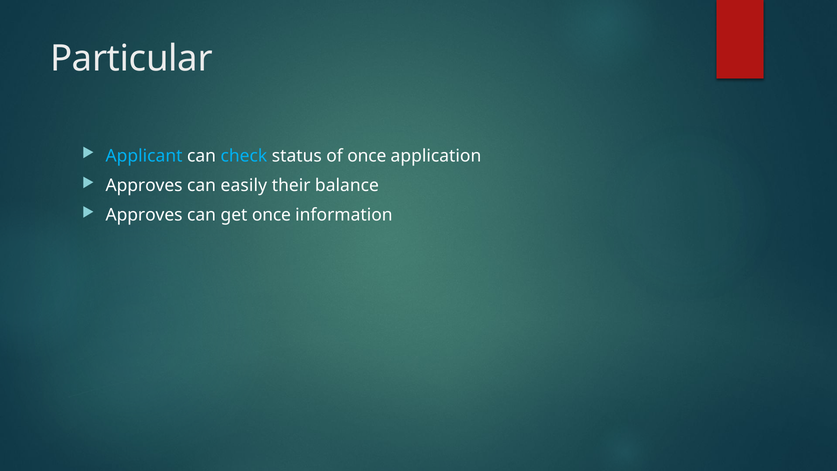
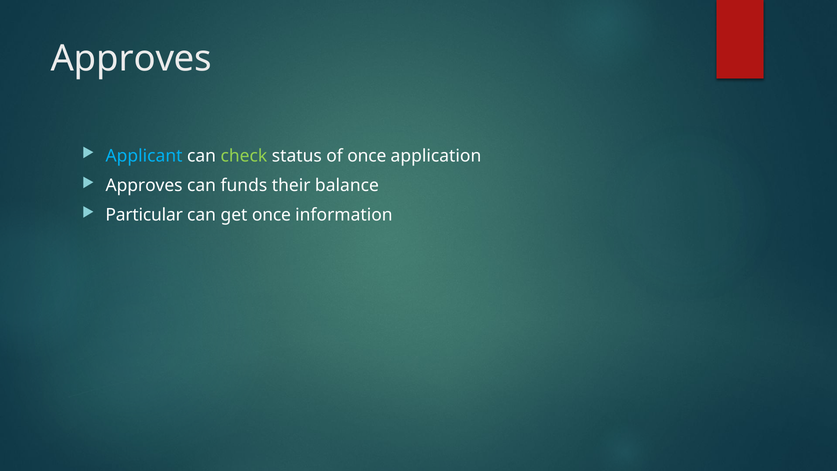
Particular at (131, 59): Particular -> Approves
check colour: light blue -> light green
easily: easily -> funds
Approves at (144, 215): Approves -> Particular
